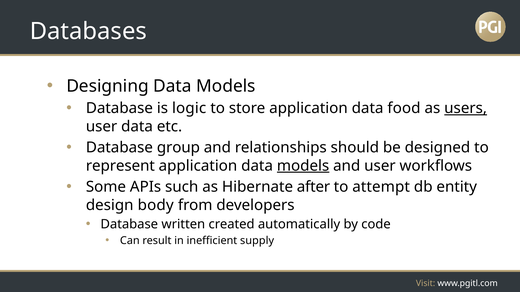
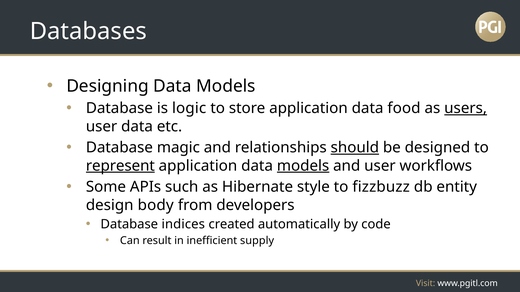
group: group -> magic
should underline: none -> present
represent underline: none -> present
after: after -> style
attempt: attempt -> fizzbuzz
written: written -> indices
